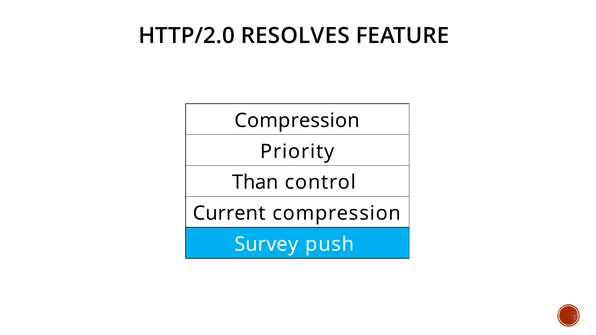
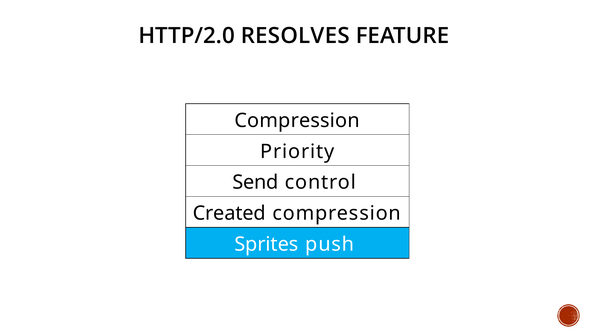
Than: Than -> Send
Current: Current -> Created
Survey: Survey -> Sprites
